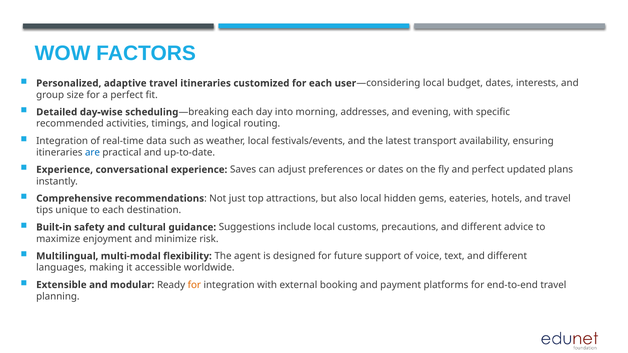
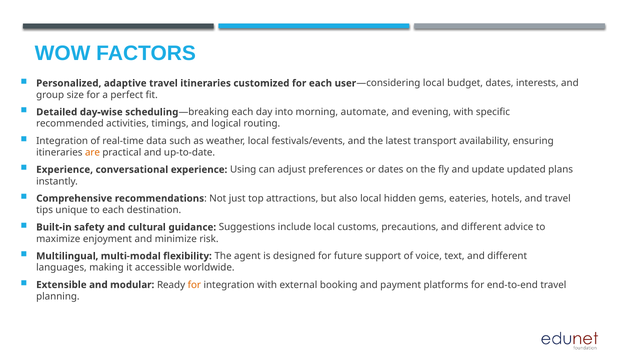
addresses: addresses -> automate
are colour: blue -> orange
Saves: Saves -> Using
and perfect: perfect -> update
